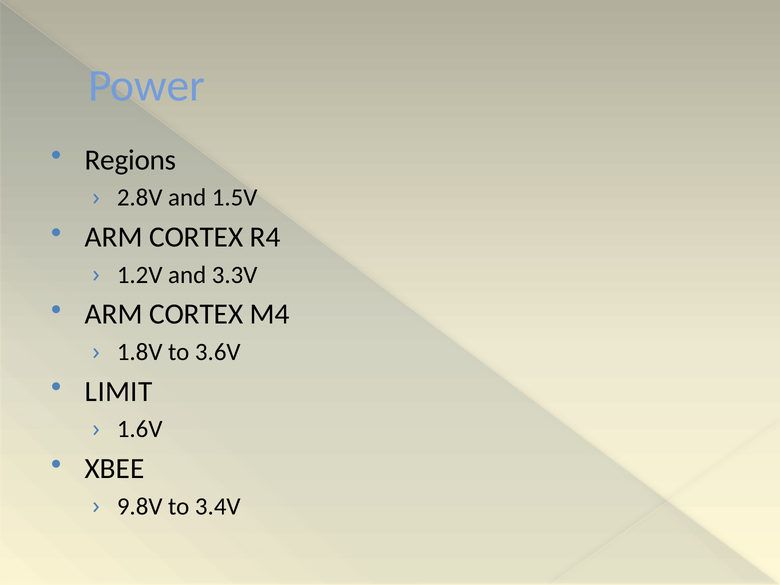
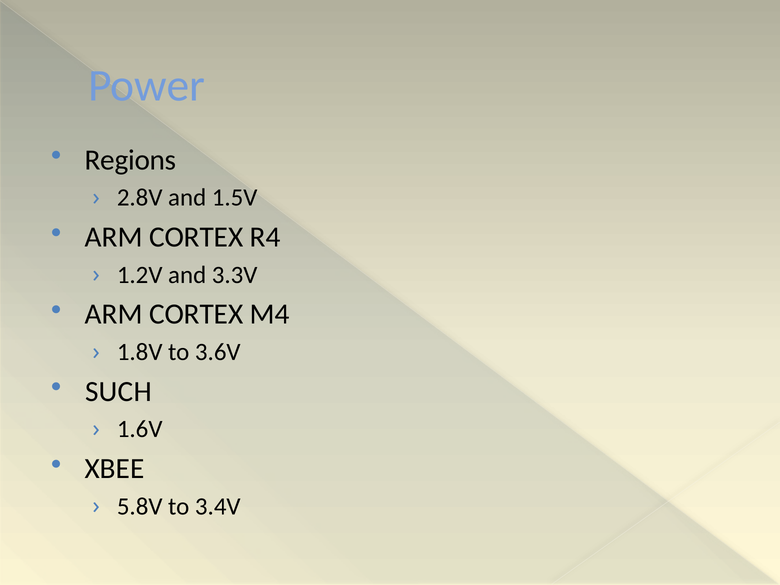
LIMIT: LIMIT -> SUCH
9.8V: 9.8V -> 5.8V
